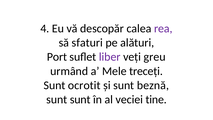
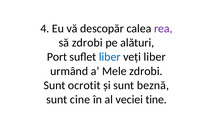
să sfaturi: sfaturi -> zdrobi
liber at (110, 57) colour: purple -> blue
veți greu: greu -> liber
Mele treceți: treceți -> zdrobi
sunt sunt: sunt -> cine
